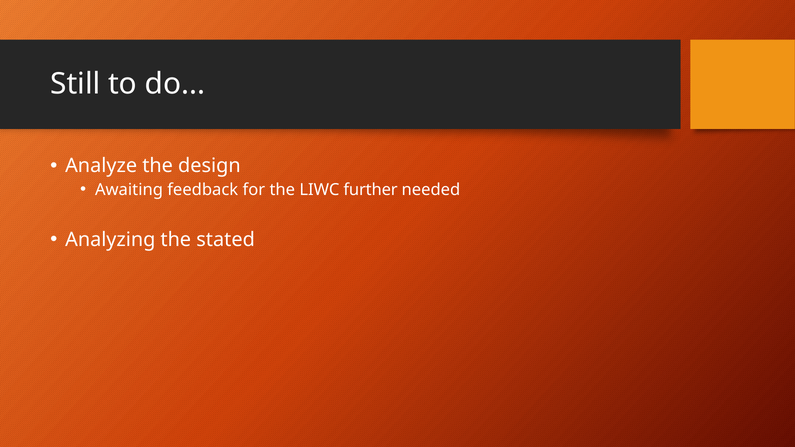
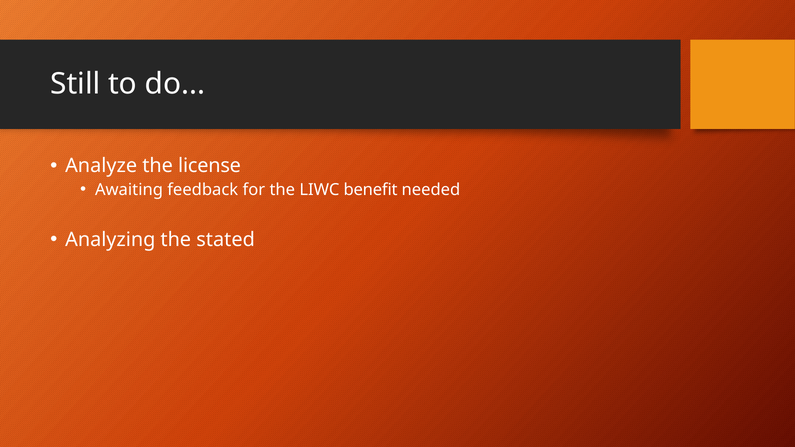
design: design -> license
further: further -> benefit
